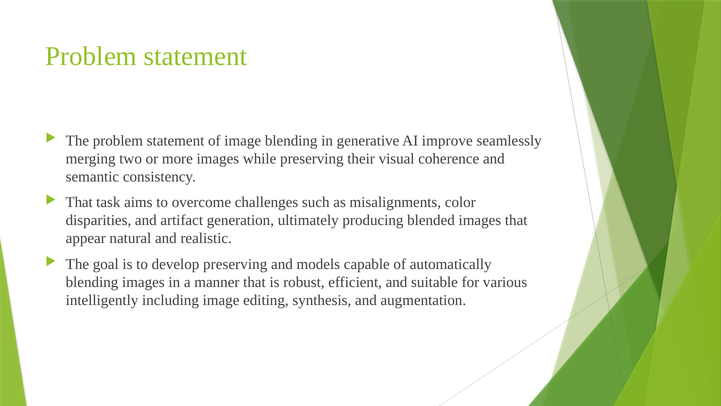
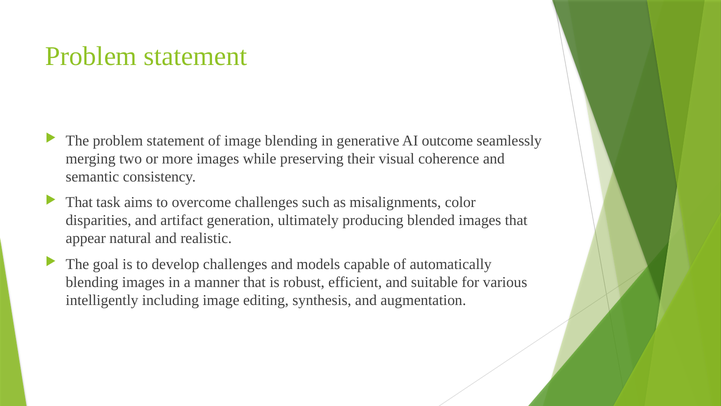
improve: improve -> outcome
develop preserving: preserving -> challenges
